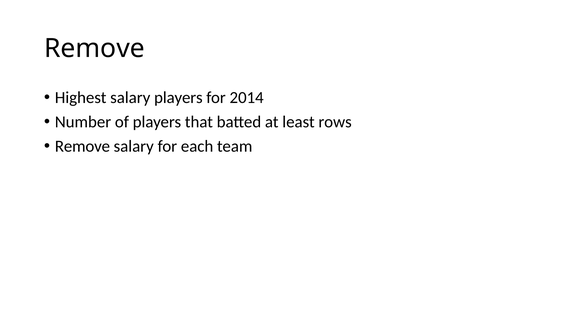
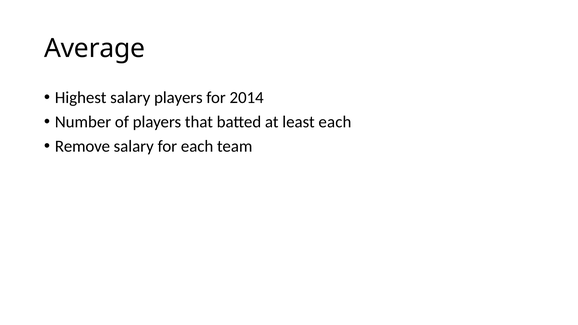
Remove at (94, 49): Remove -> Average
least rows: rows -> each
